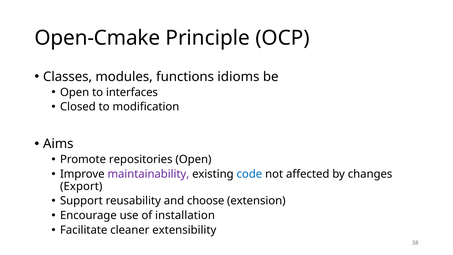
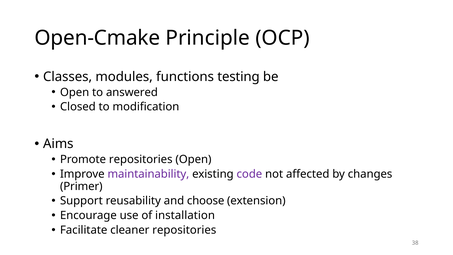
idioms: idioms -> testing
interfaces: interfaces -> answered
code colour: blue -> purple
Export: Export -> Primer
cleaner extensibility: extensibility -> repositories
